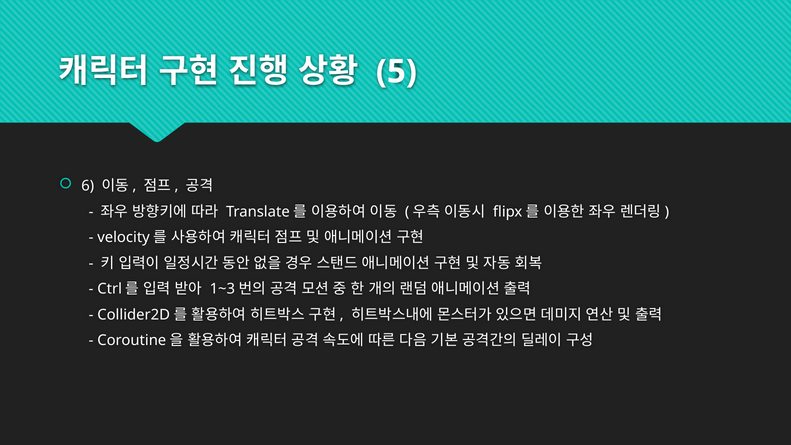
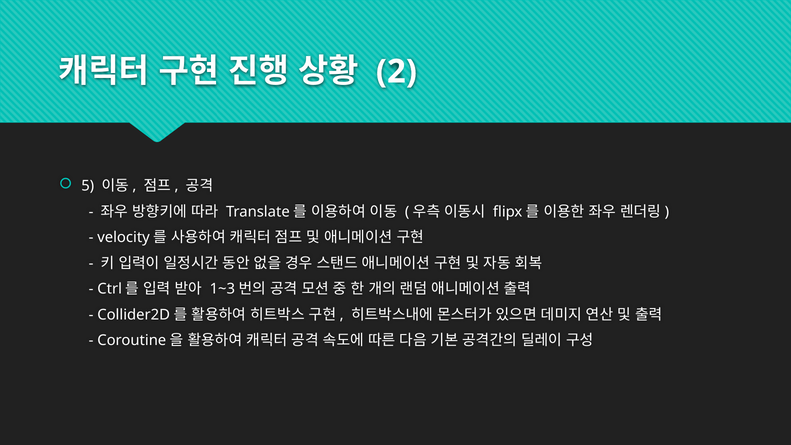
5: 5 -> 2
6: 6 -> 5
